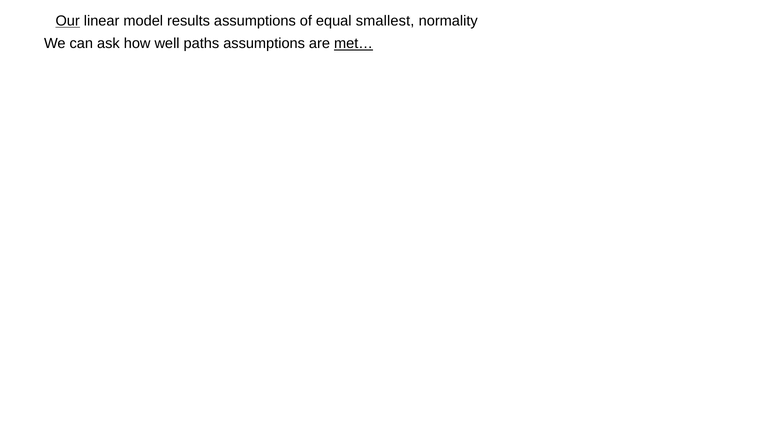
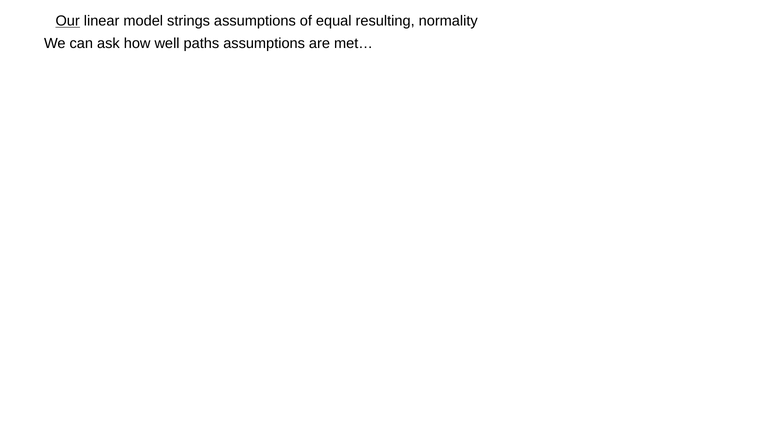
results: results -> strings
smallest: smallest -> resulting
met… underline: present -> none
